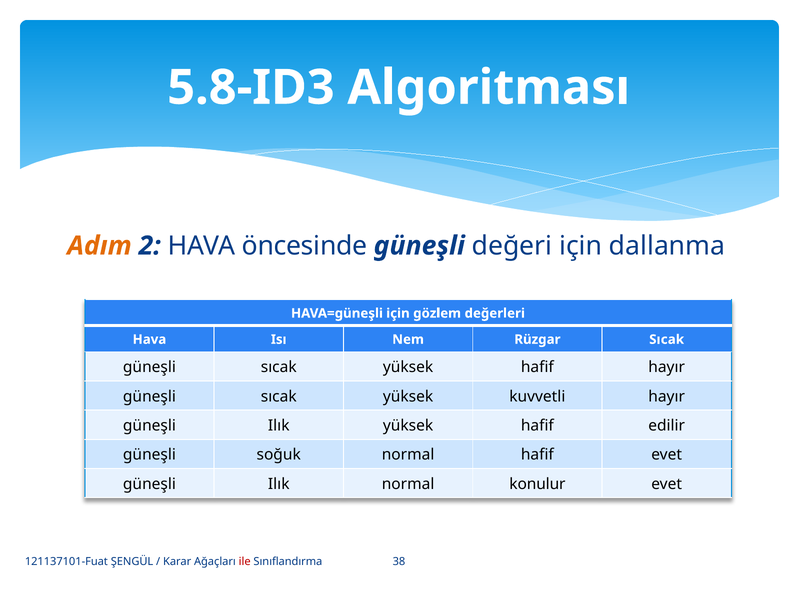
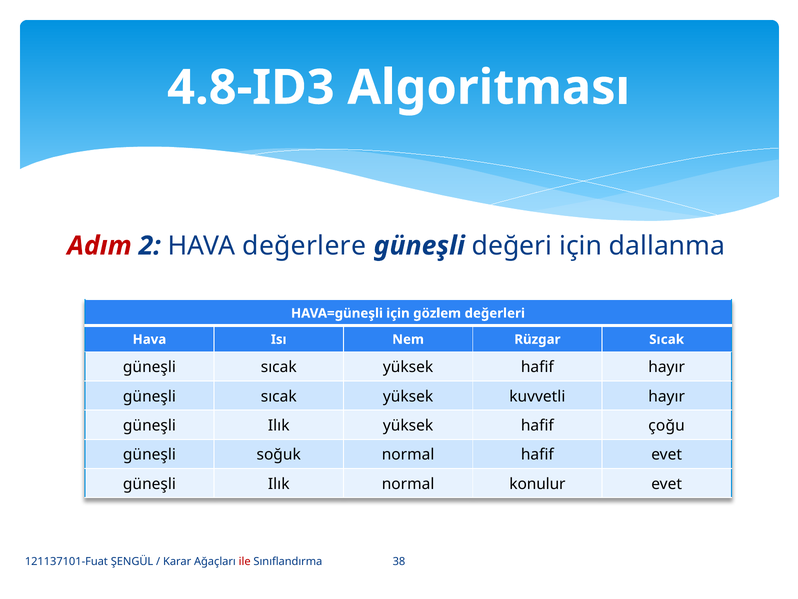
5.8-ID3: 5.8-ID3 -> 4.8-ID3
Adım colour: orange -> red
öncesinde: öncesinde -> değerlere
edilir: edilir -> çoğu
